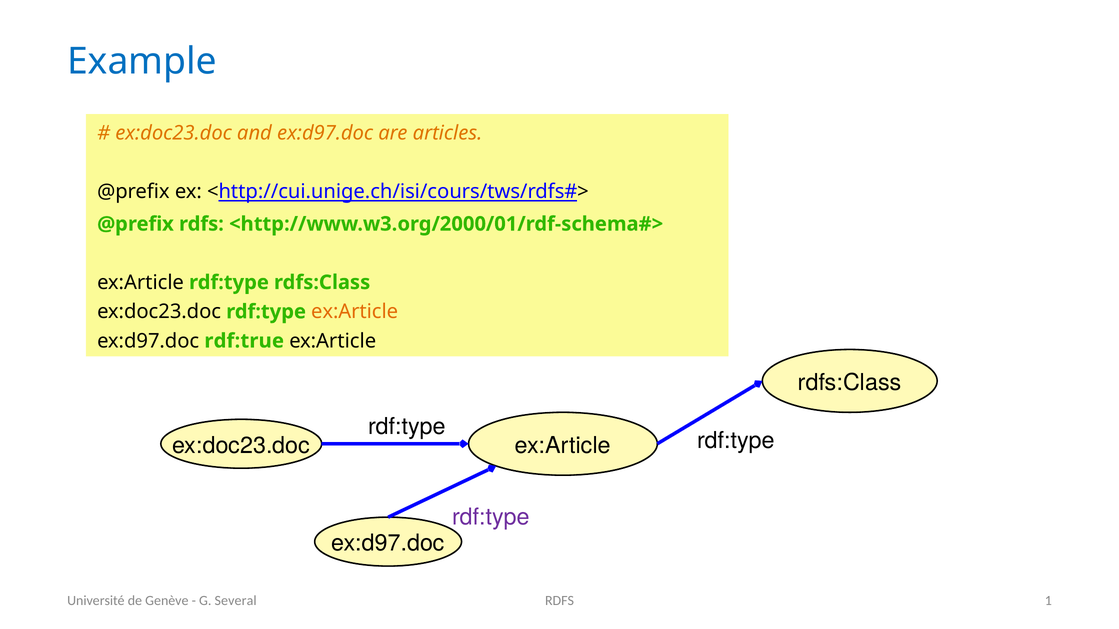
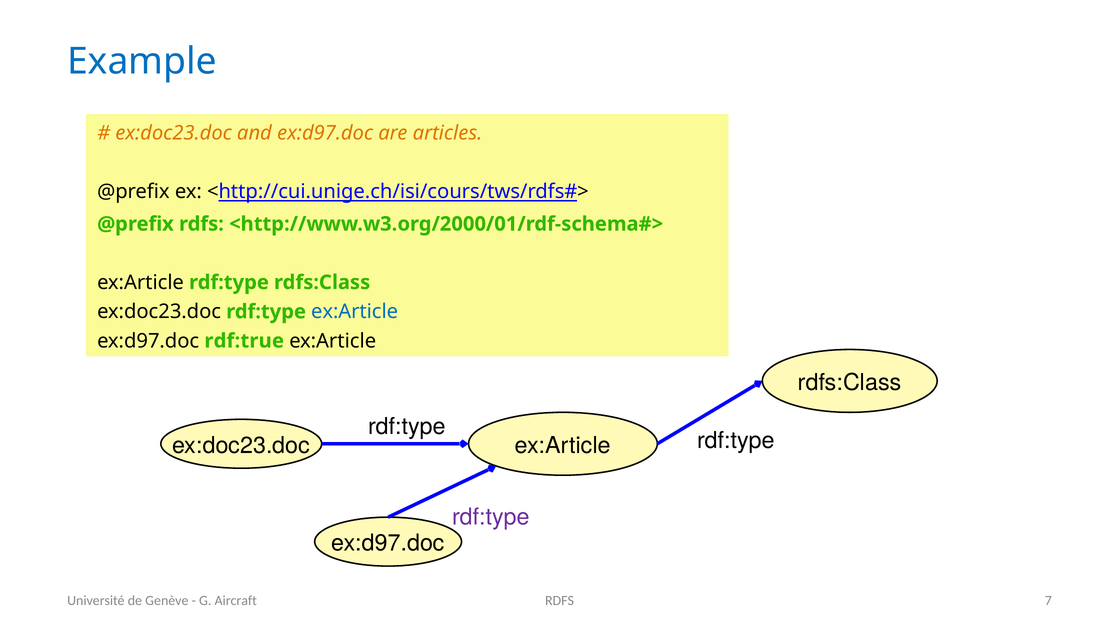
ex:Article at (355, 312) colour: orange -> blue
Several: Several -> Aircraft
1: 1 -> 7
